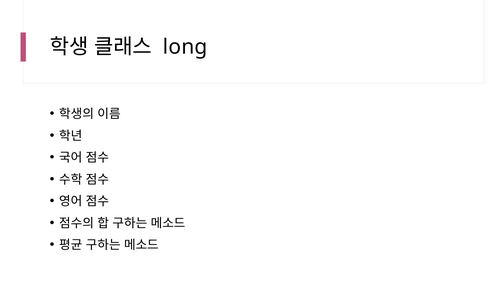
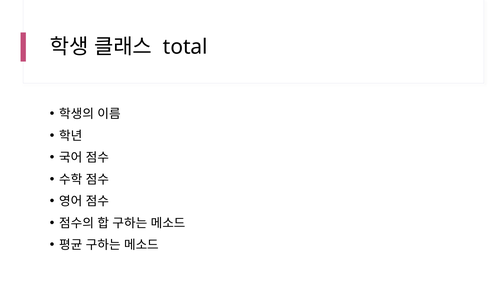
long: long -> total
